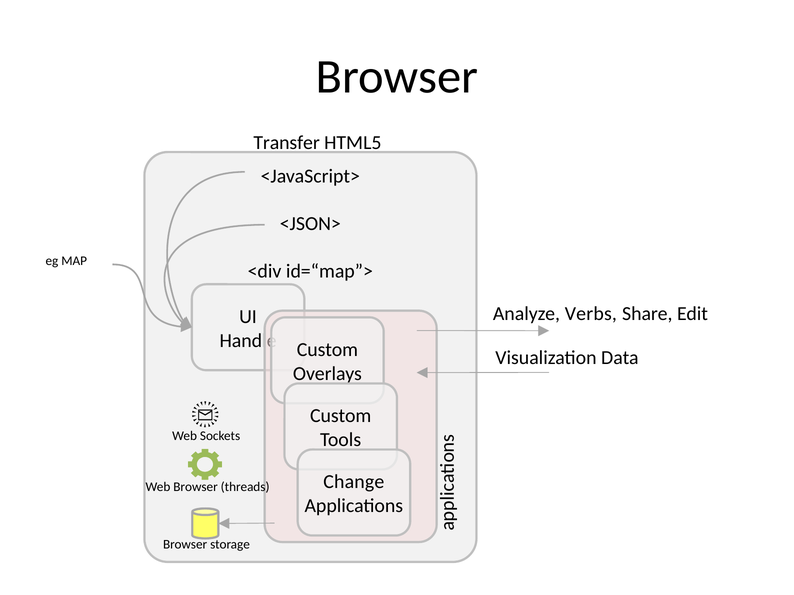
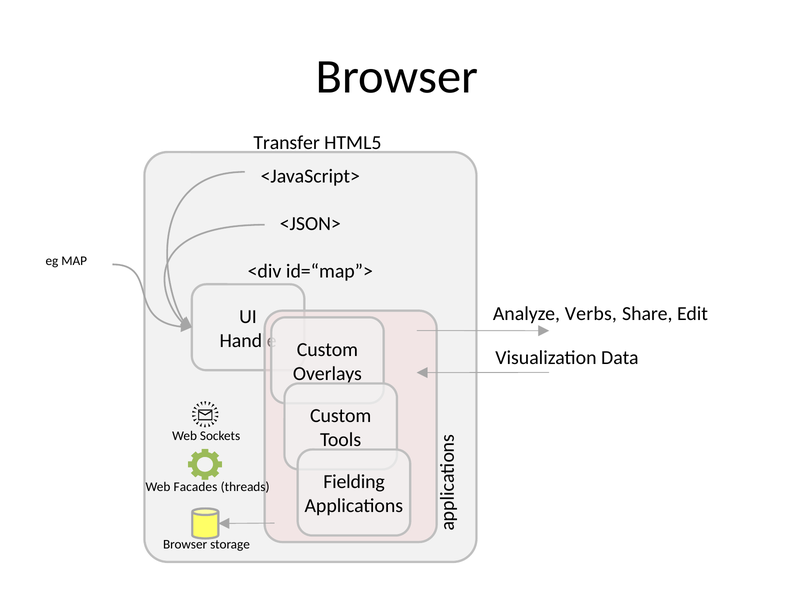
Change: Change -> Fielding
Web Browser: Browser -> Facades
